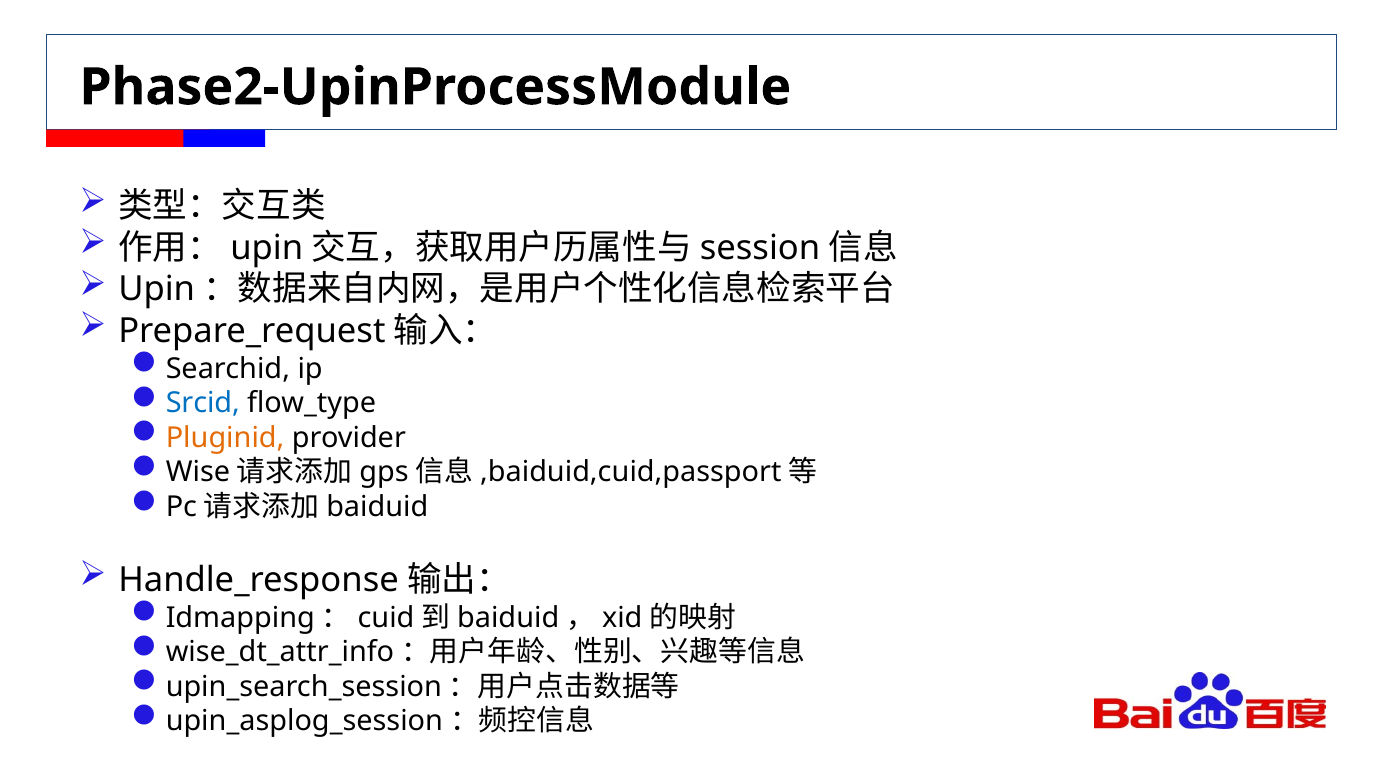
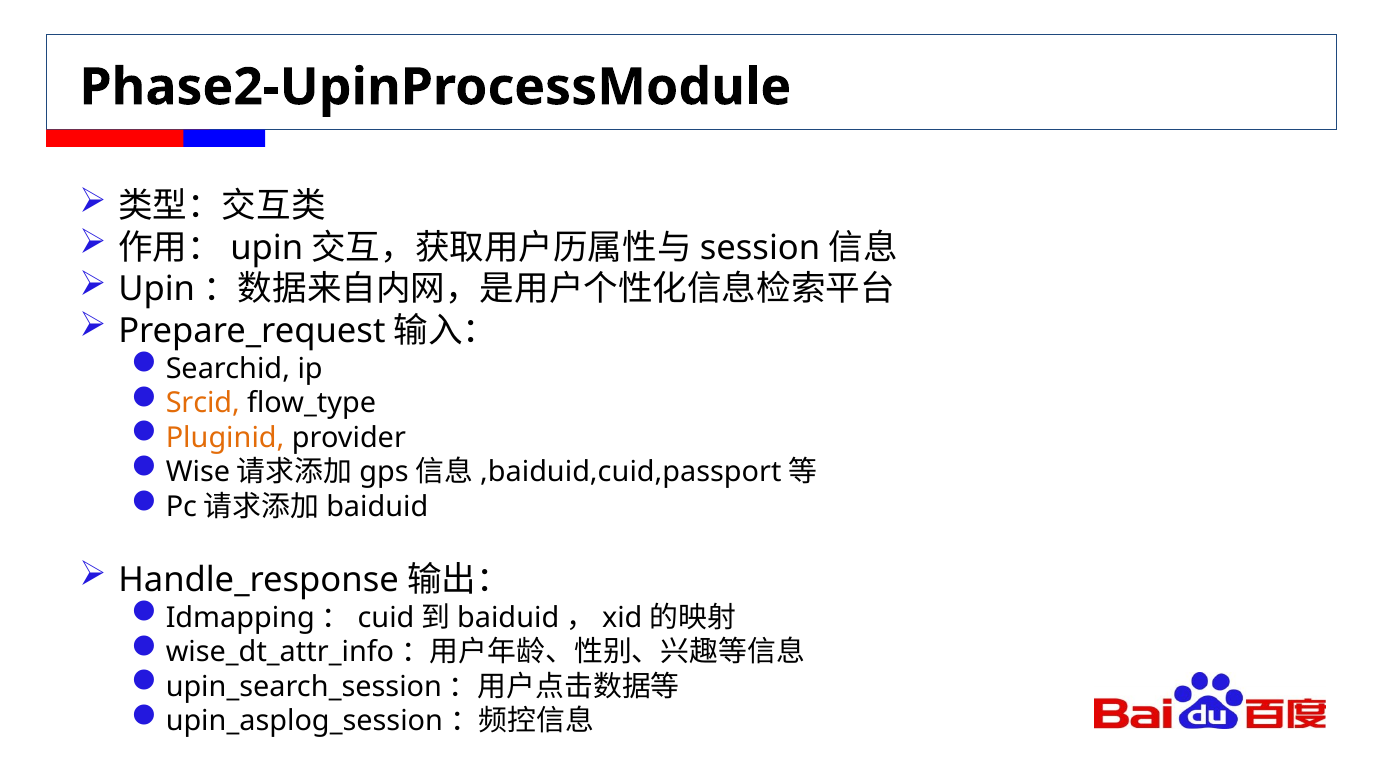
Srcid colour: blue -> orange
